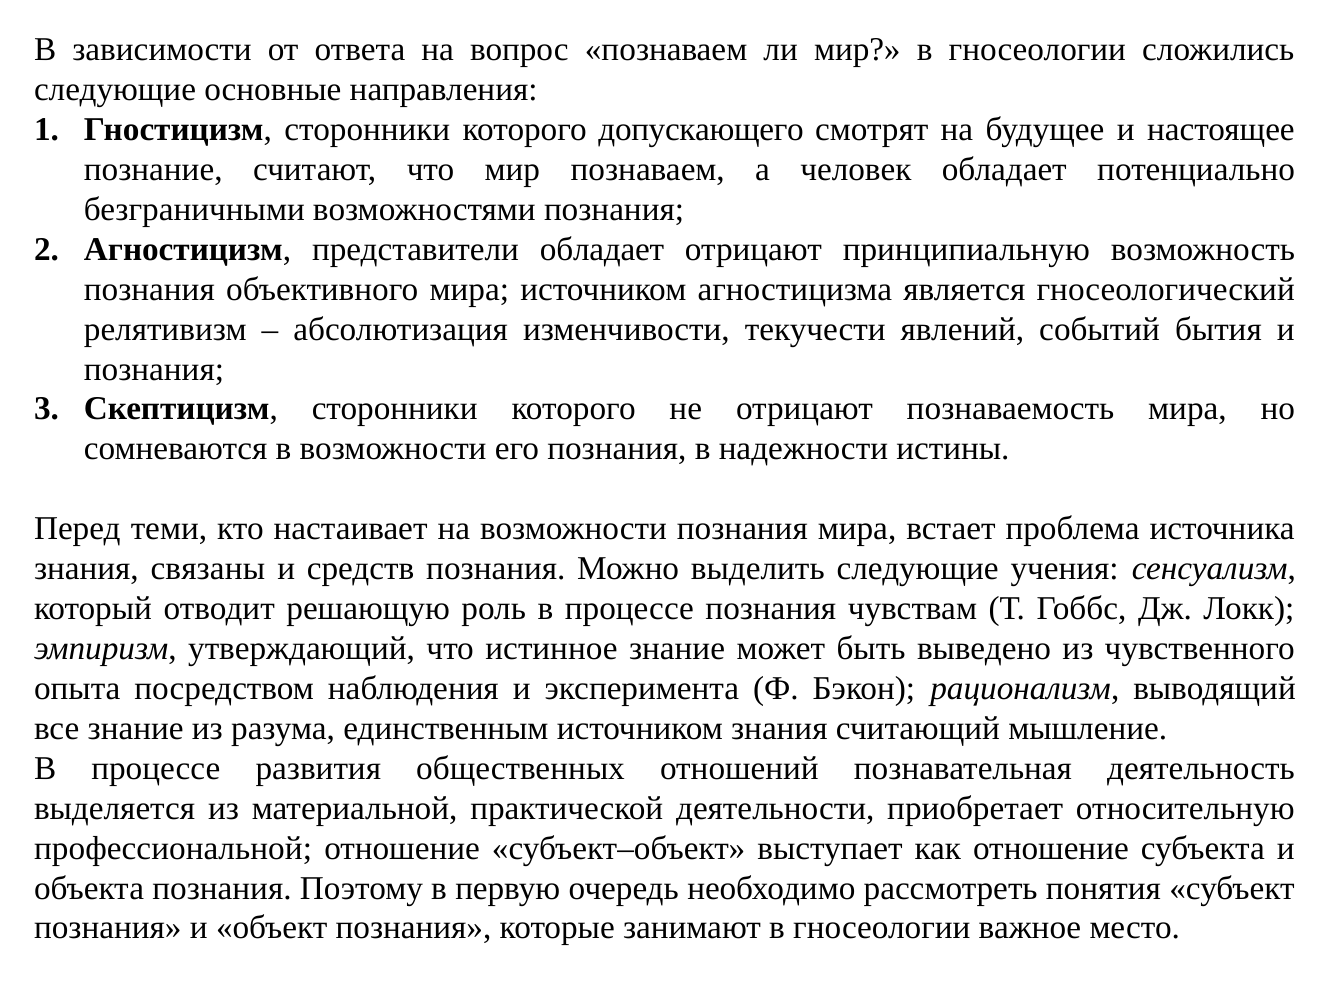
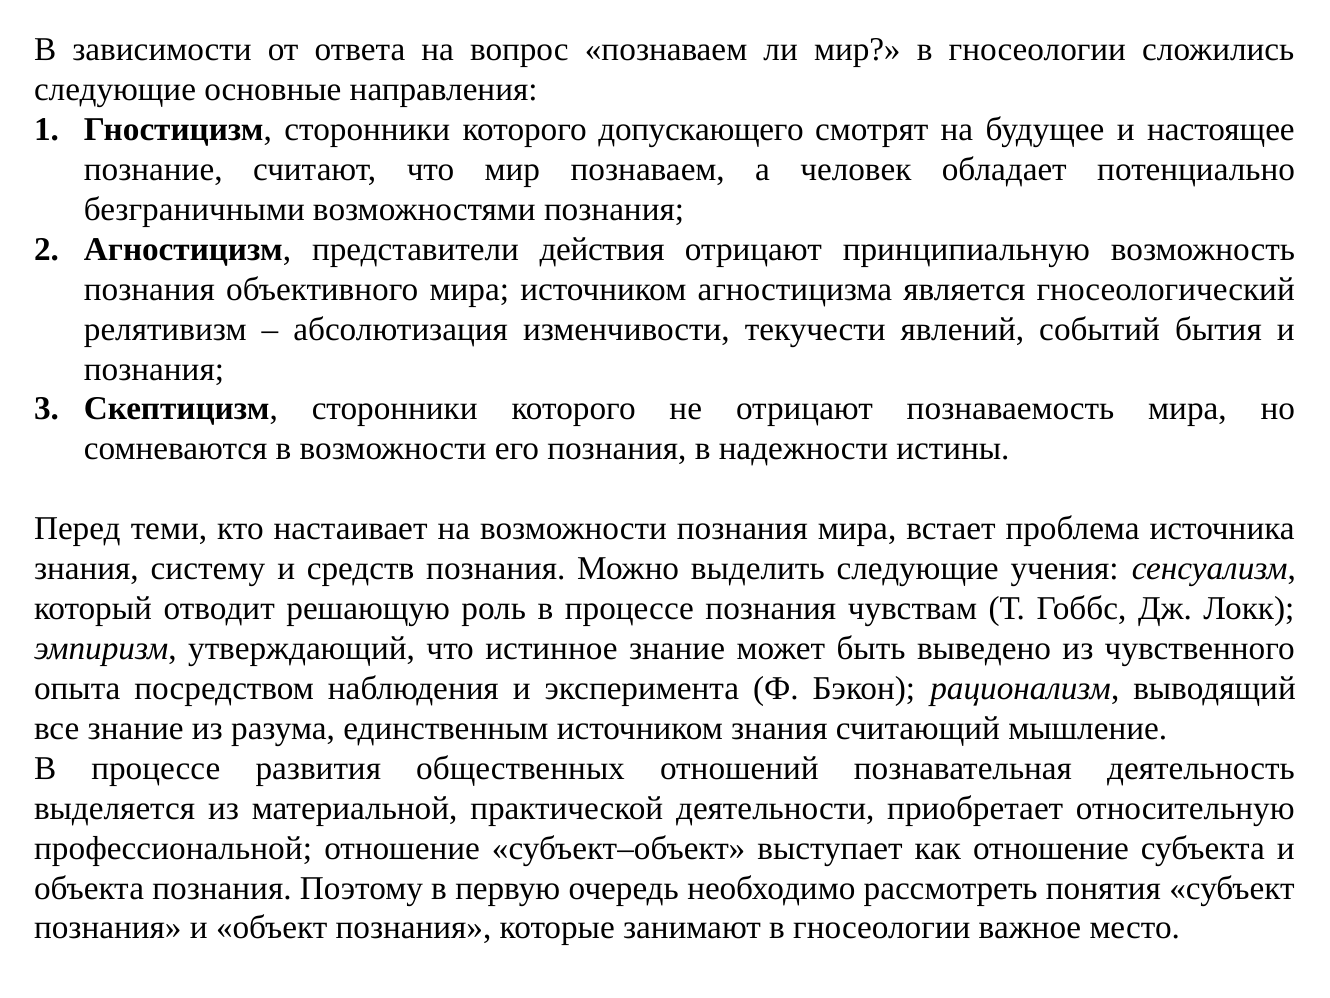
представители обладает: обладает -> действия
связаны: связаны -> систему
